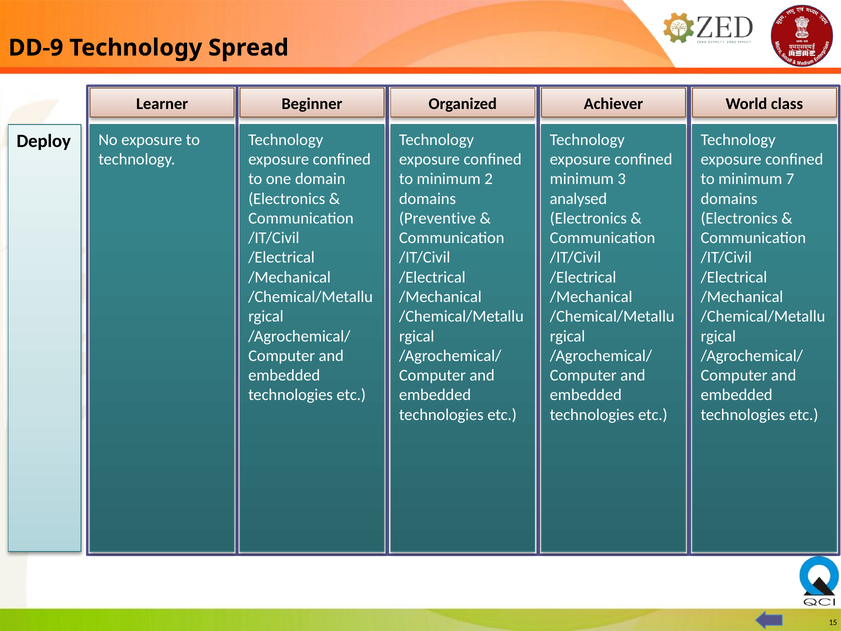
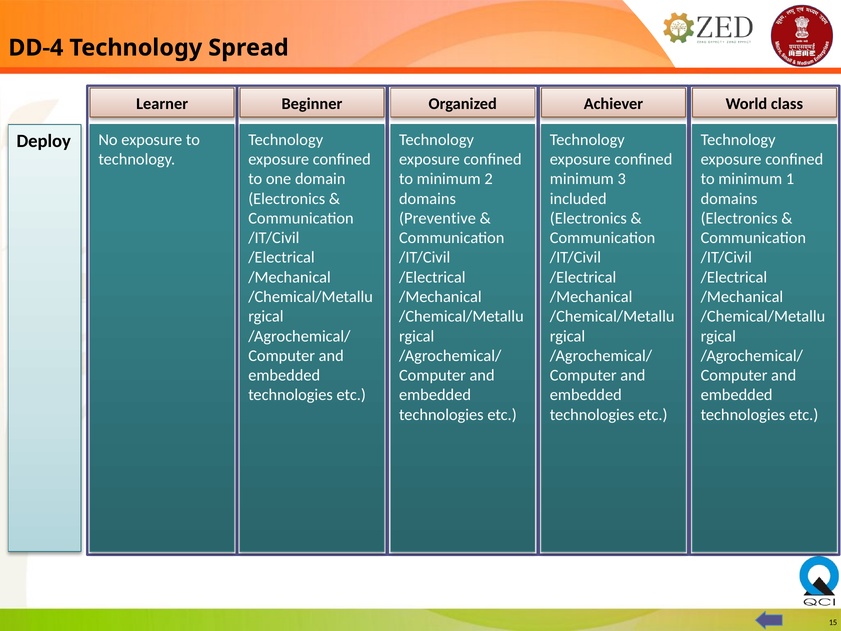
DD-9: DD-9 -> DD-4
7: 7 -> 1
analysed: analysed -> included
